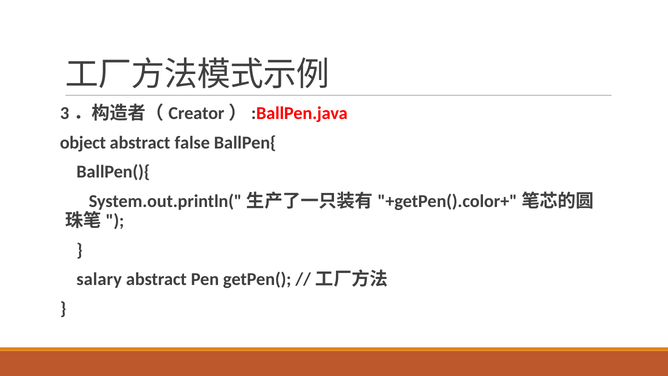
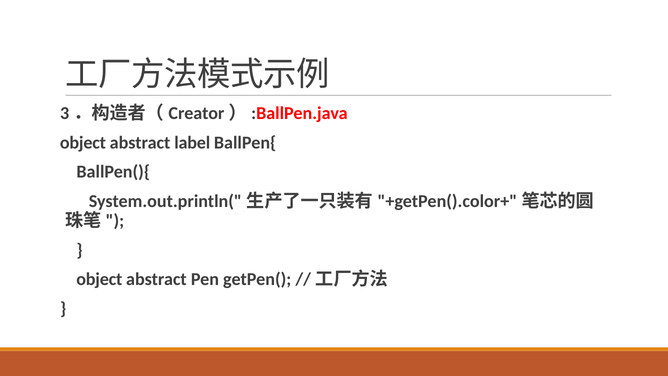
false: false -> label
salary at (99, 279): salary -> object
